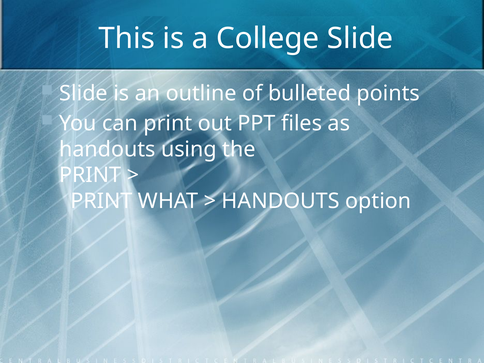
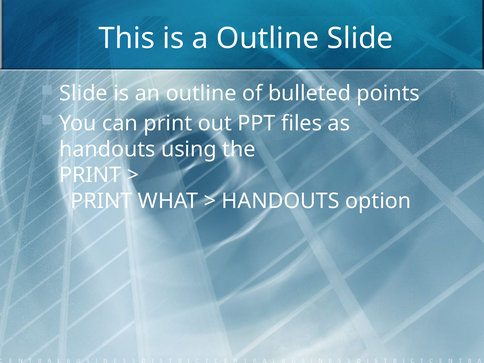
a College: College -> Outline
